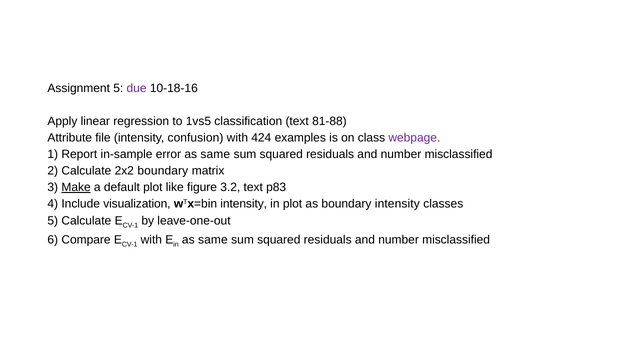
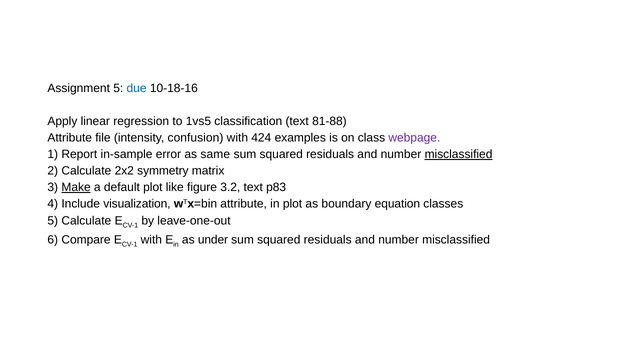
due colour: purple -> blue
misclassified at (459, 154) underline: none -> present
2x2 boundary: boundary -> symmetry
wTx=bin intensity: intensity -> attribute
boundary intensity: intensity -> equation
in as same: same -> under
